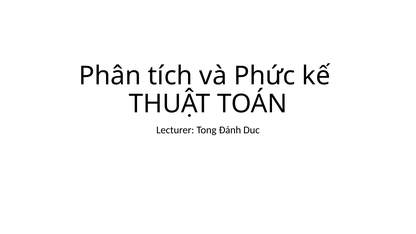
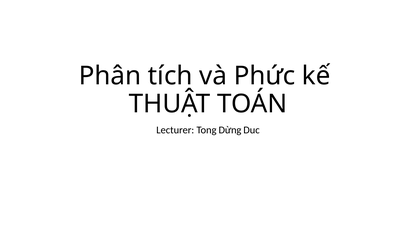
Đánh: Đánh -> Dừng
